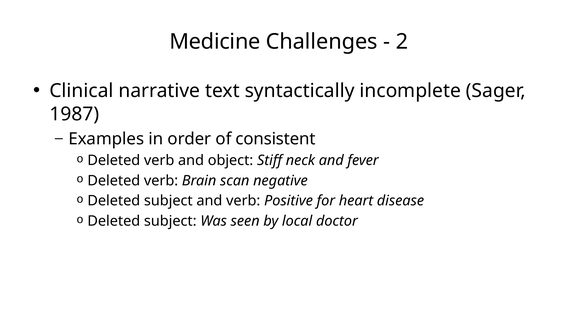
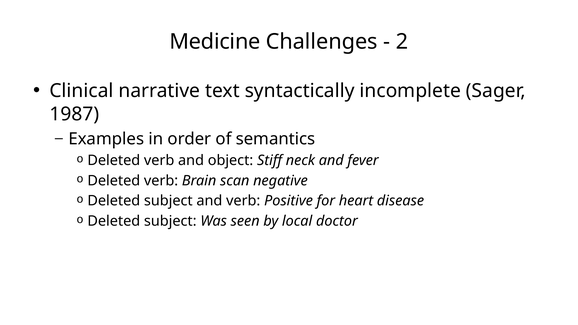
consistent: consistent -> semantics
